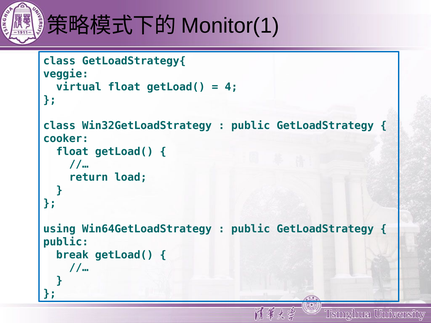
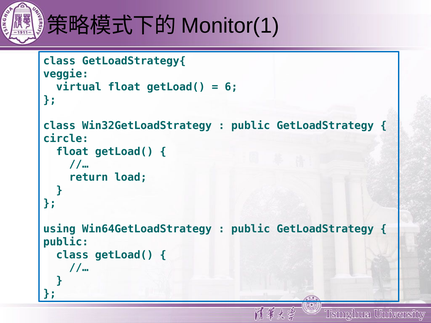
4: 4 -> 6
cooker: cooker -> circle
break at (72, 255): break -> class
